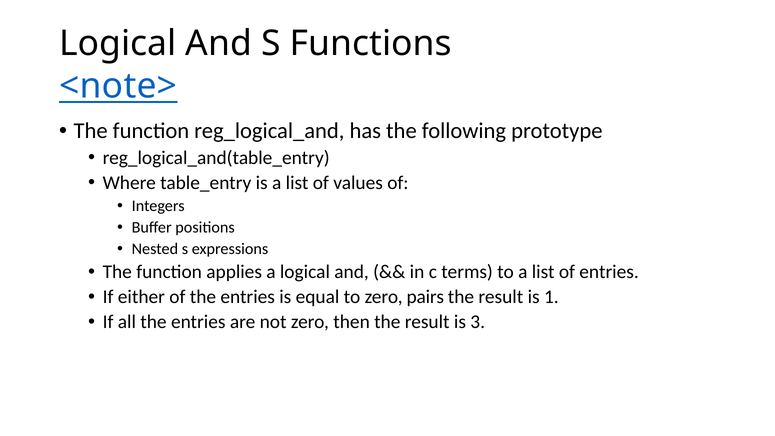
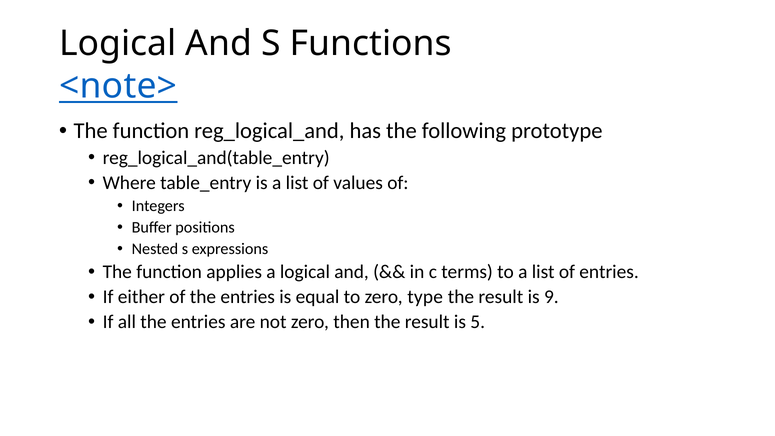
pairs: pairs -> type
1: 1 -> 9
3: 3 -> 5
